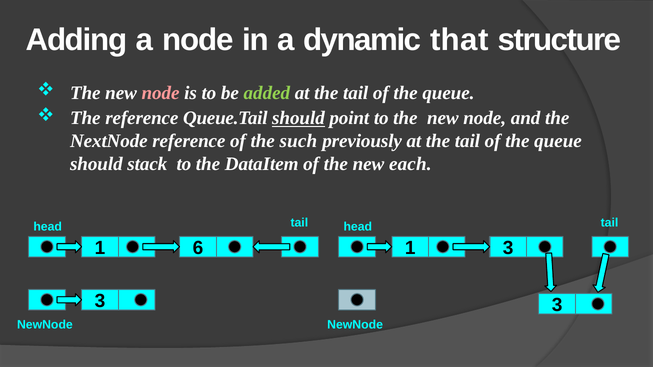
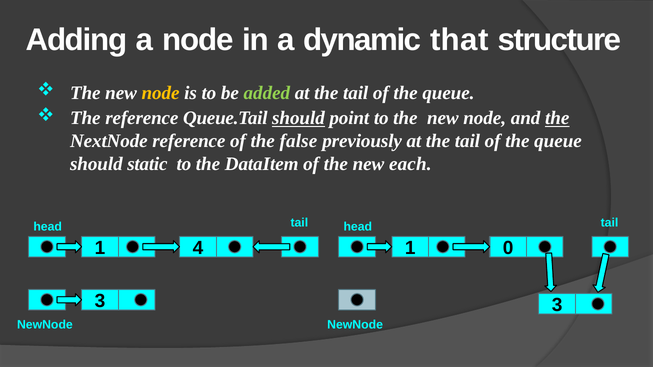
node at (161, 93) colour: pink -> yellow
the at (557, 118) underline: none -> present
such: such -> false
stack: stack -> static
6: 6 -> 4
1 3: 3 -> 0
